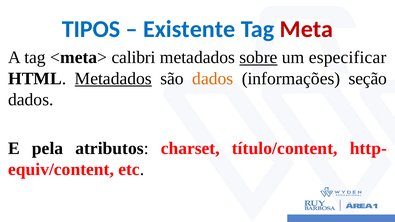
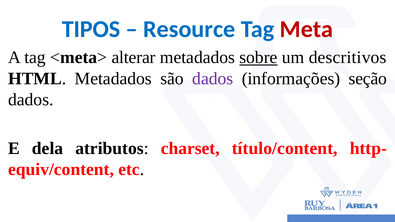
Existente: Existente -> Resource
calibri: calibri -> alterar
especificar: especificar -> descritivos
Metadados at (113, 79) underline: present -> none
dados at (213, 79) colour: orange -> purple
pela: pela -> dela
